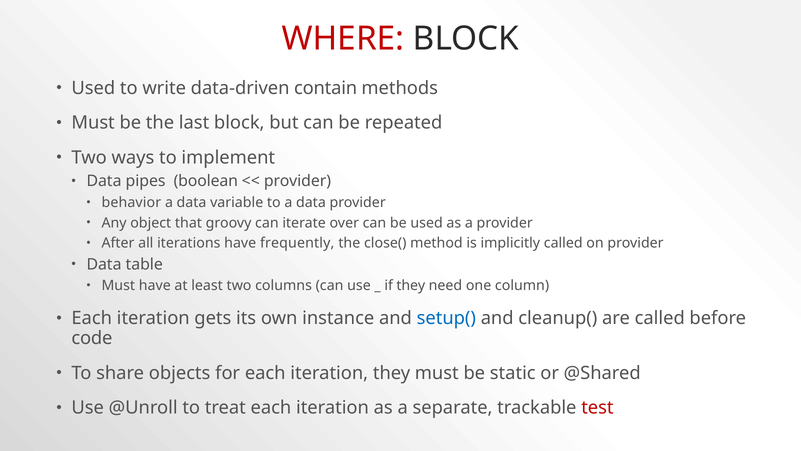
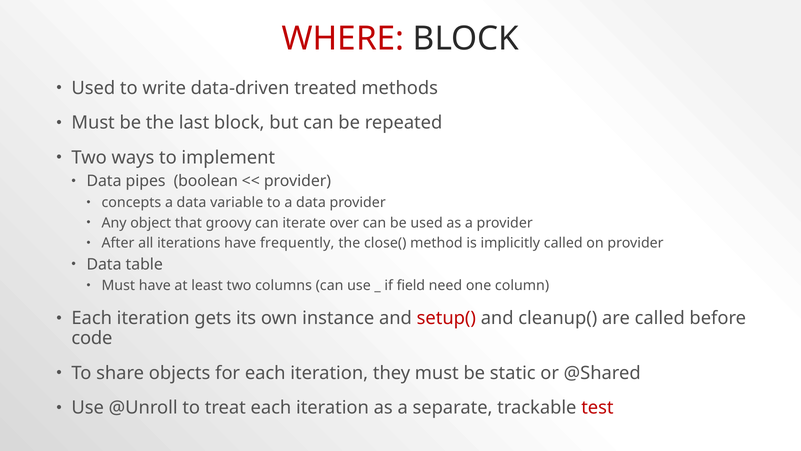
contain: contain -> treated
behavior: behavior -> concepts
if they: they -> field
setup( colour: blue -> red
